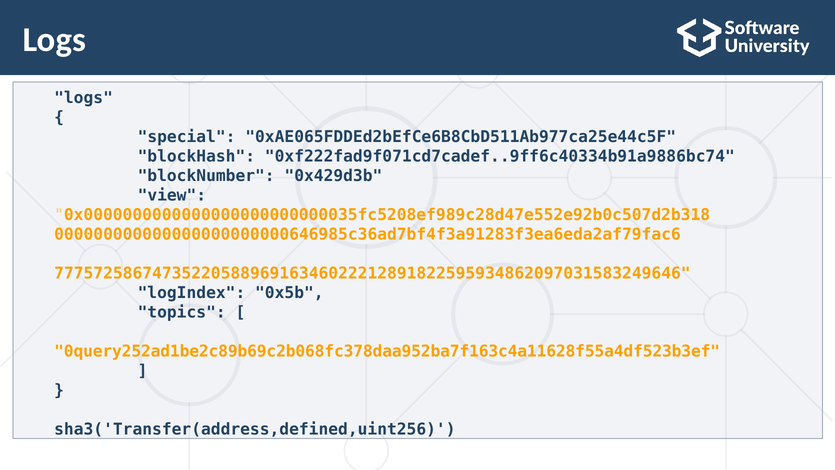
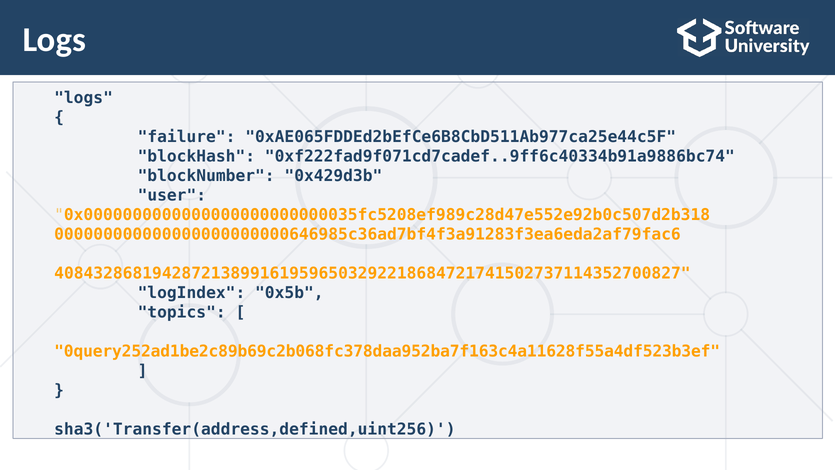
special: special -> failure
view: view -> user
7775725867473522058896916346022212891822595934862097031583249646: 7775725867473522058896916346022212891822595934862097031583249646 -> 4084328681942872138991619596503292218684721741502737114352700827
